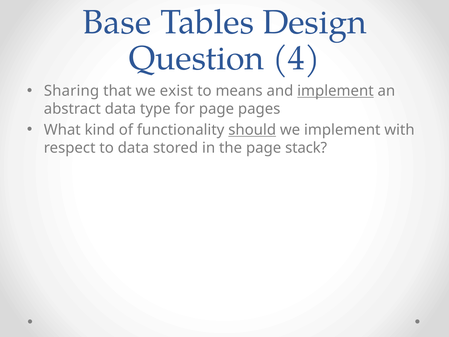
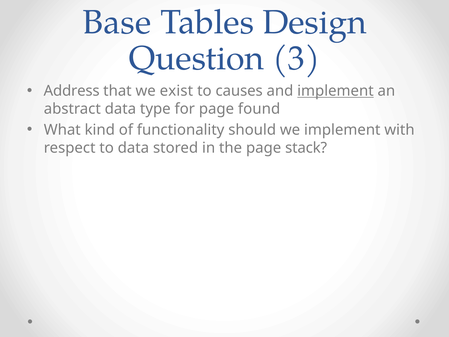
4: 4 -> 3
Sharing: Sharing -> Address
means: means -> causes
pages: pages -> found
should underline: present -> none
